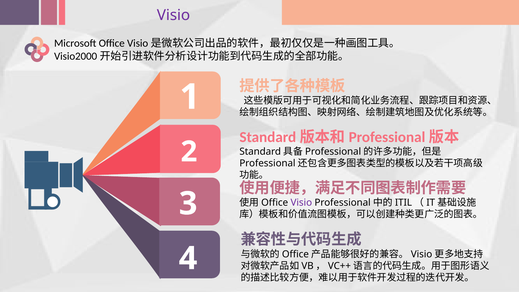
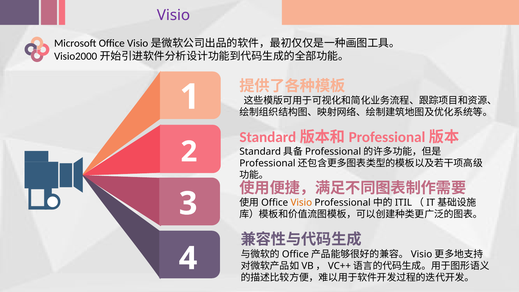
Visio at (301, 203) colour: purple -> orange
